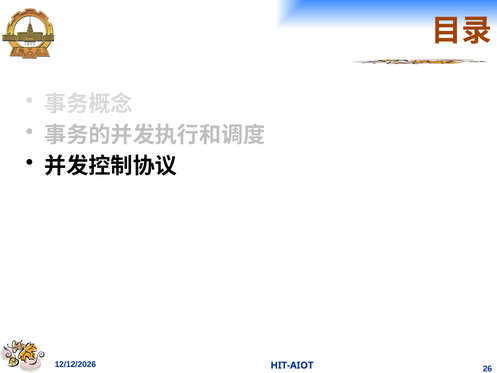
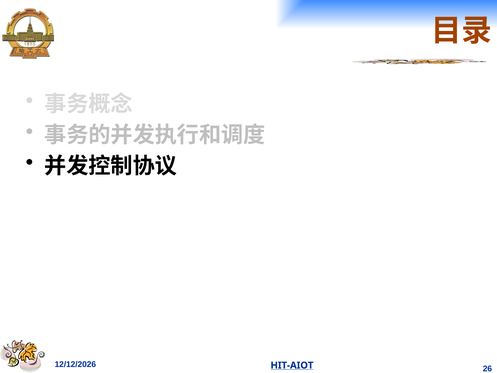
HIT-AIOT underline: none -> present
